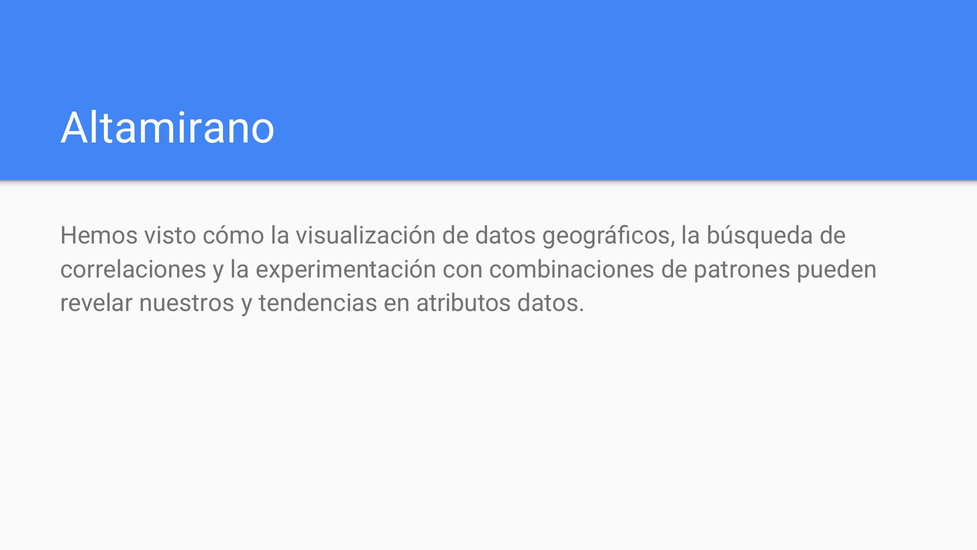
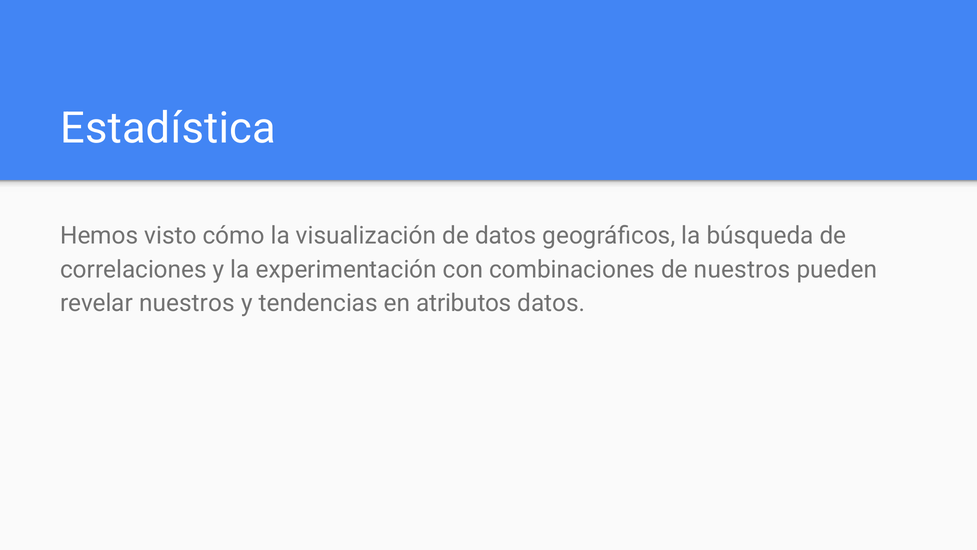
Altamirano: Altamirano -> Estadística
de patrones: patrones -> nuestros
